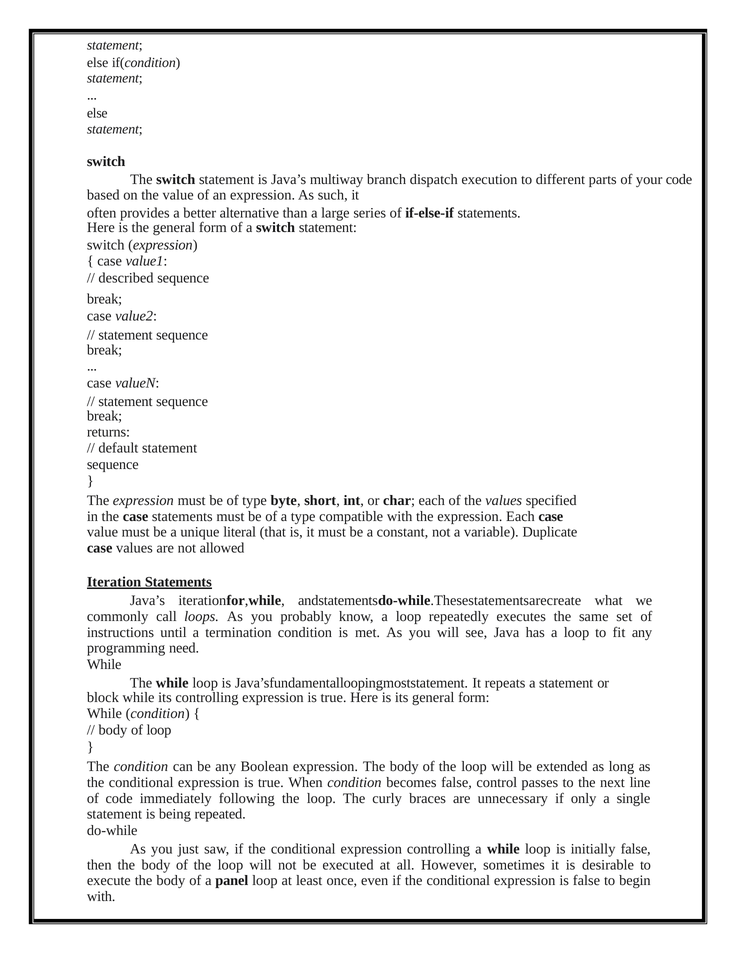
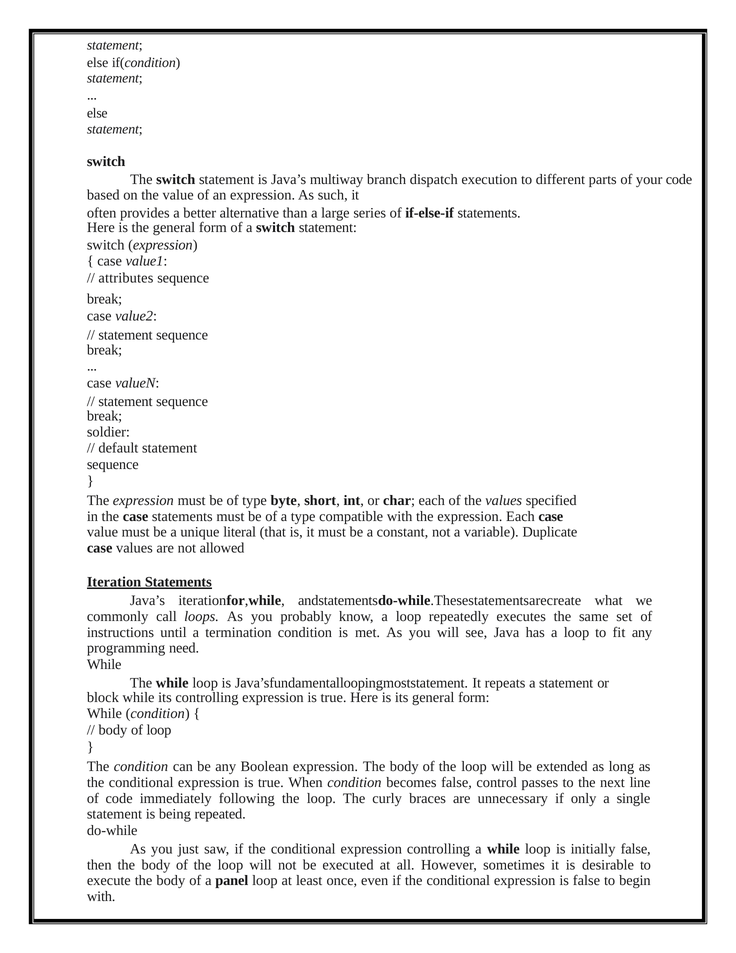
described: described -> attributes
returns: returns -> soldier
